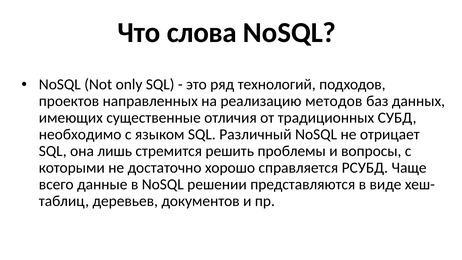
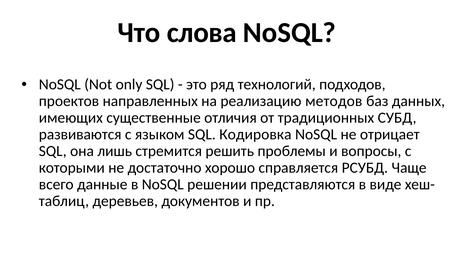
необходимо: необходимо -> развиваются
Различный: Различный -> Кодировка
